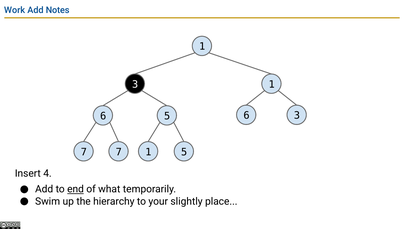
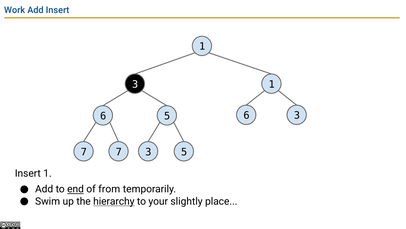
Add Notes: Notes -> Insert
7 1: 1 -> 3
Insert 4: 4 -> 1
what: what -> from
hierarchy underline: none -> present
